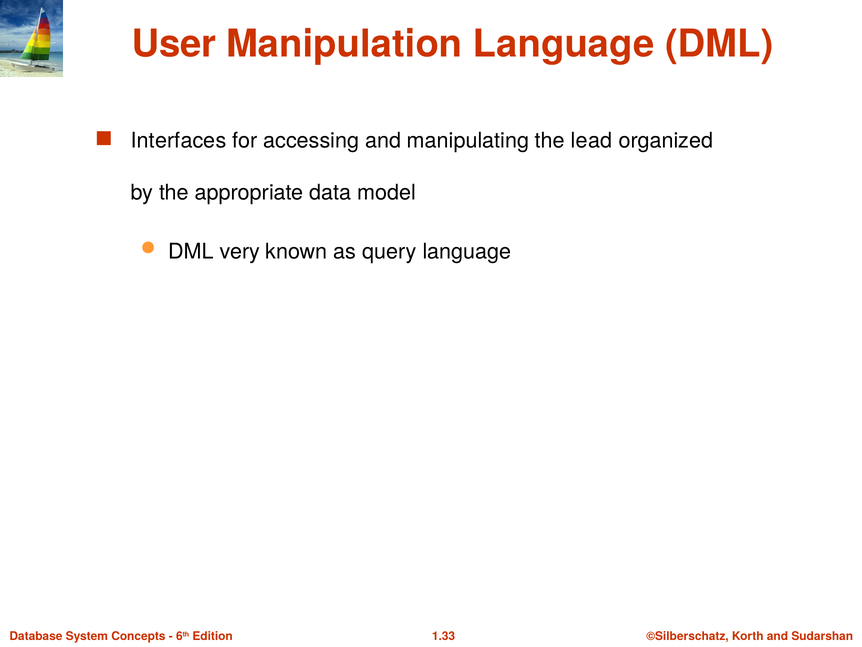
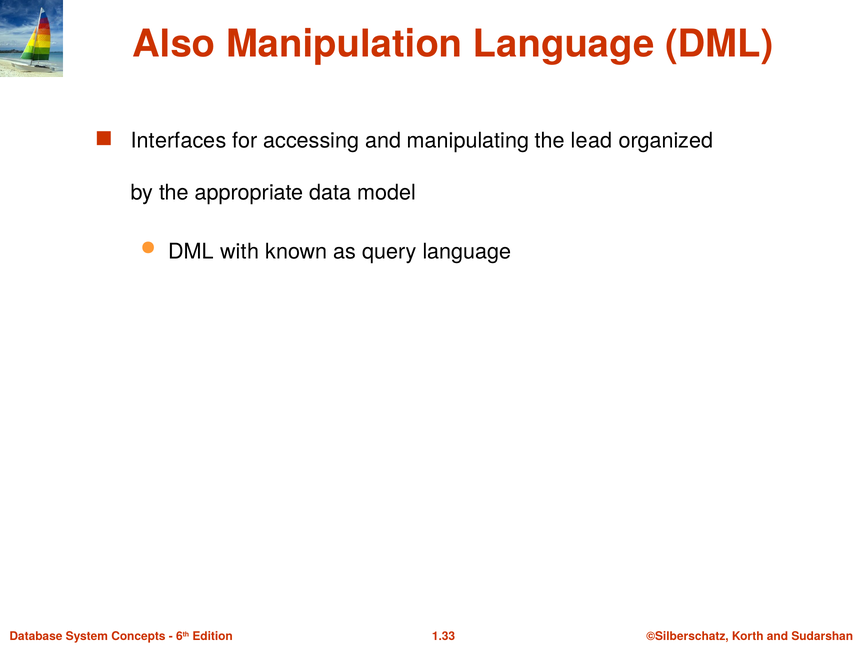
User: User -> Also
very: very -> with
